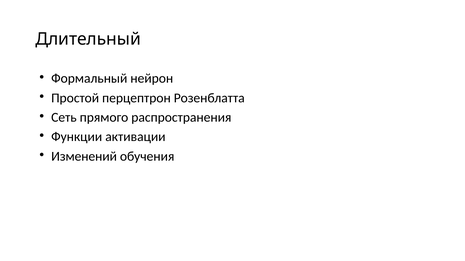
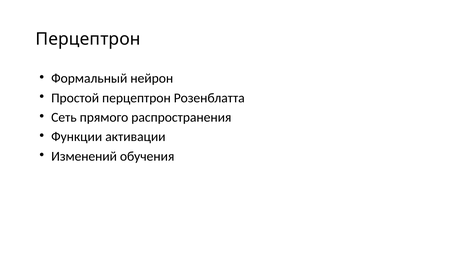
Длительный at (88, 39): Длительный -> Перцептрон
